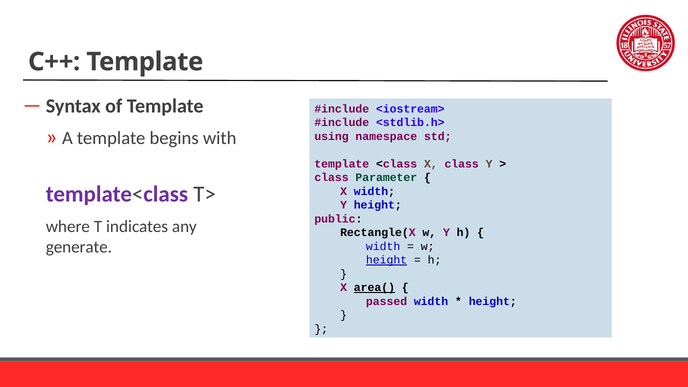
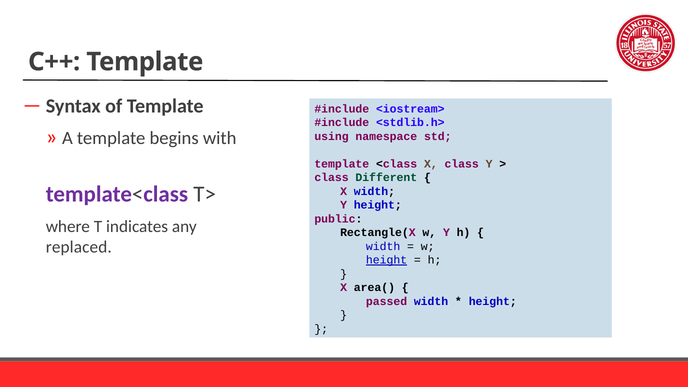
Parameter: Parameter -> Different
generate: generate -> replaced
area( underline: present -> none
